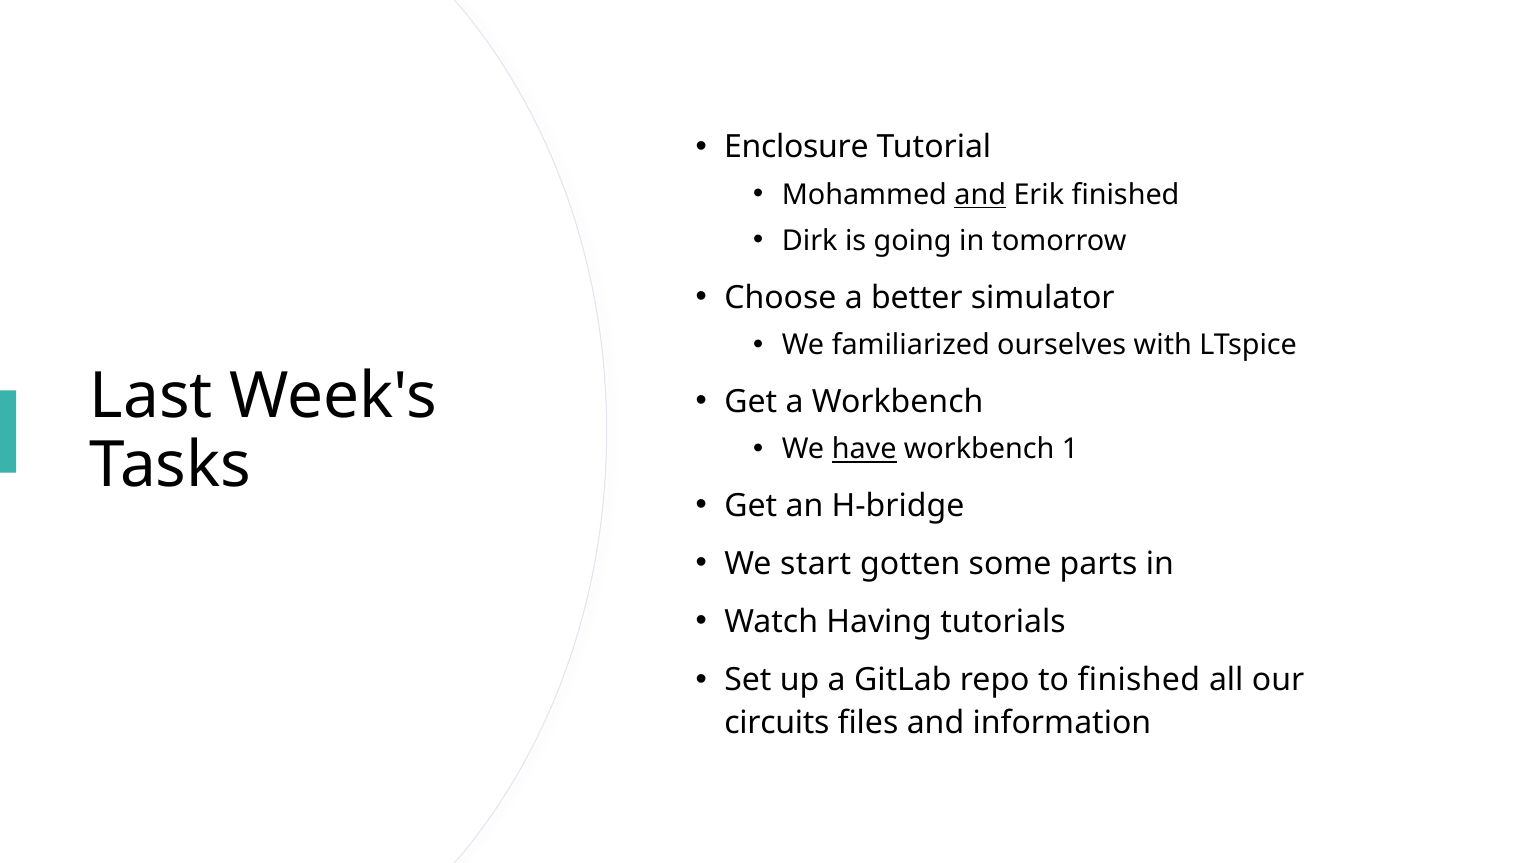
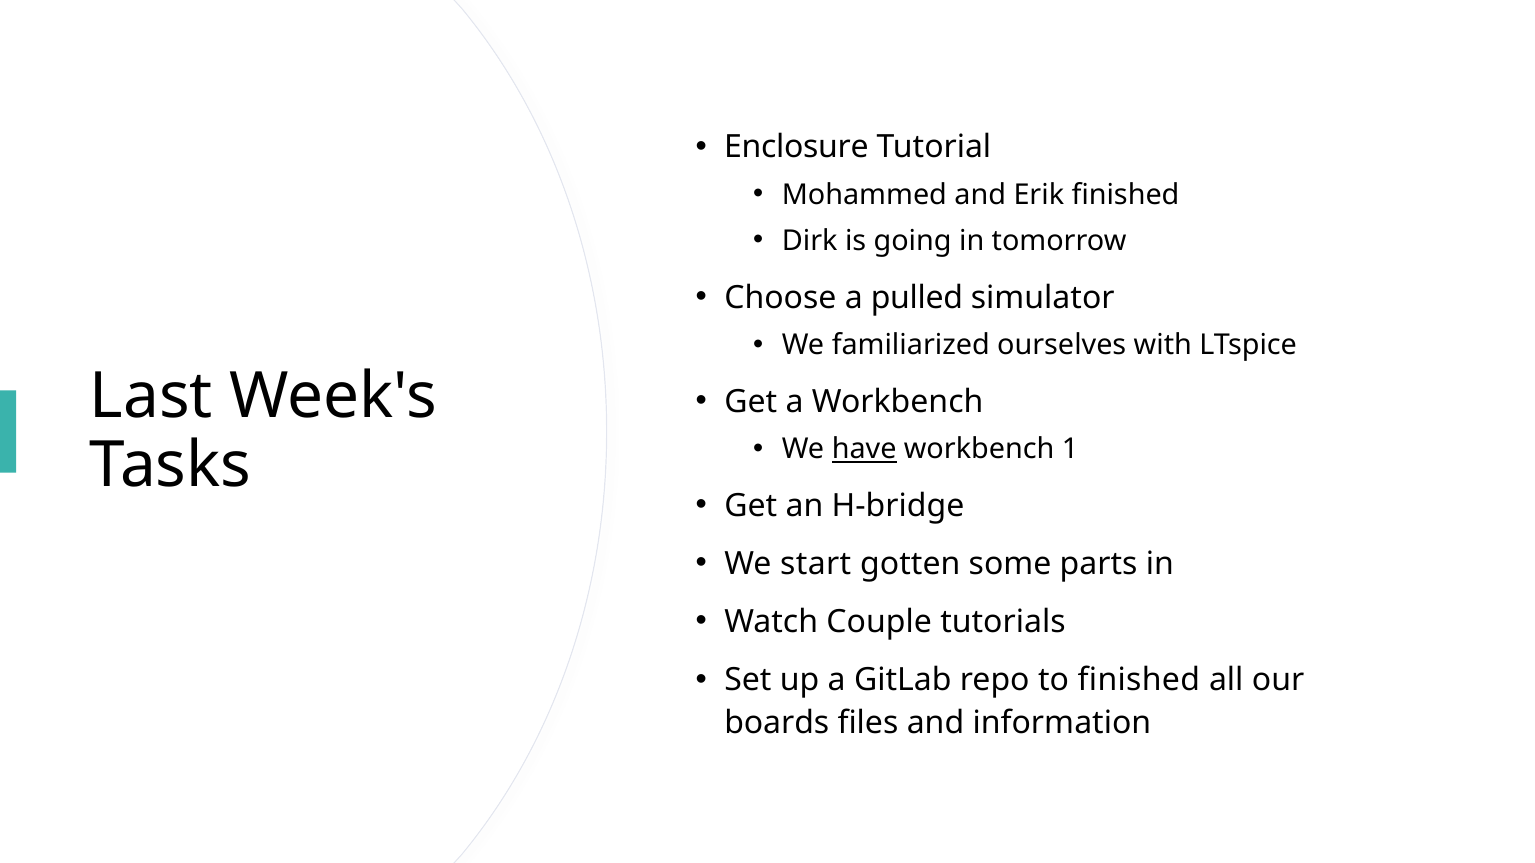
and at (980, 195) underline: present -> none
better: better -> pulled
Having: Having -> Couple
circuits: circuits -> boards
